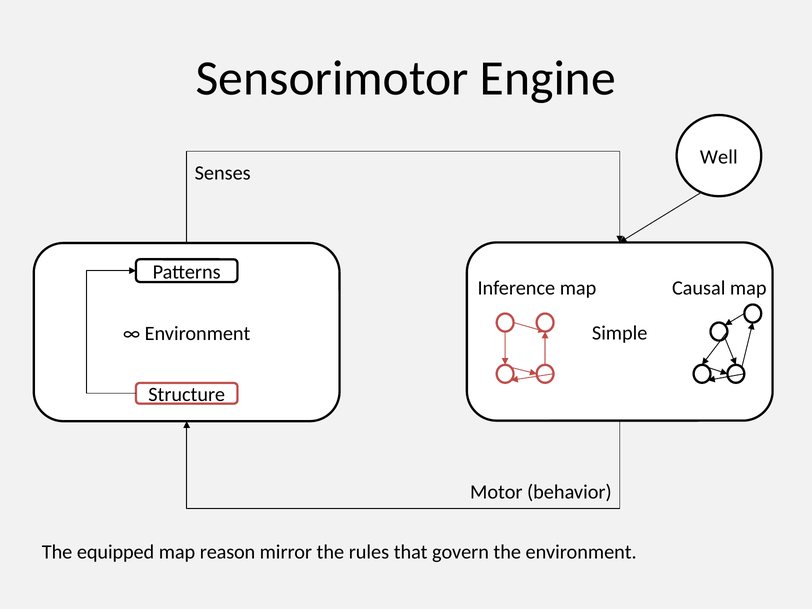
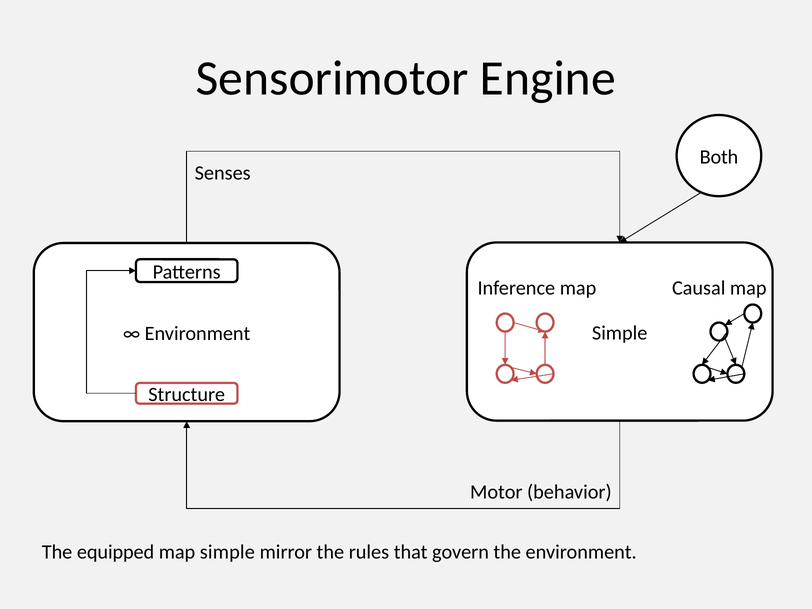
Well: Well -> Both
map reason: reason -> simple
